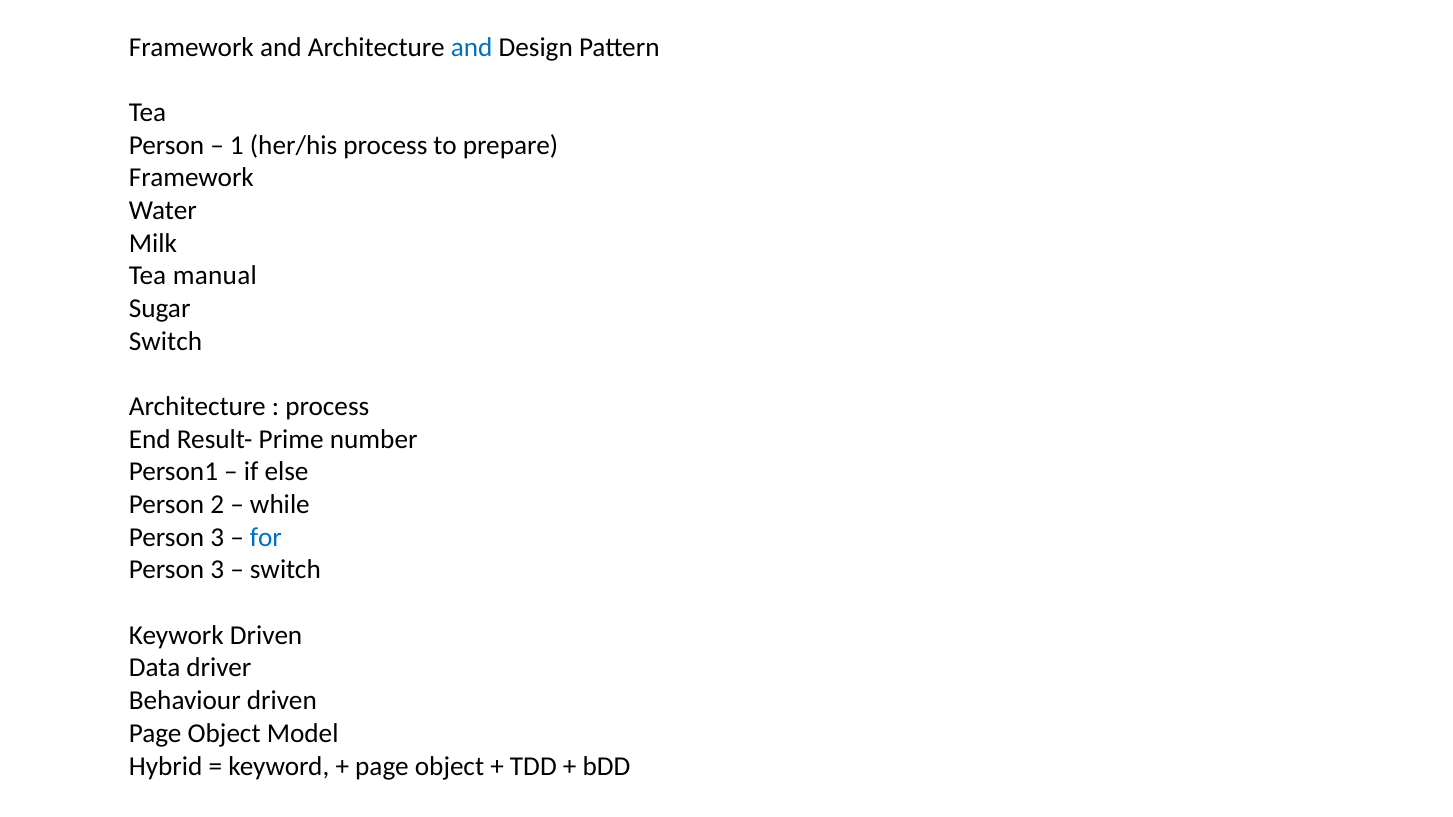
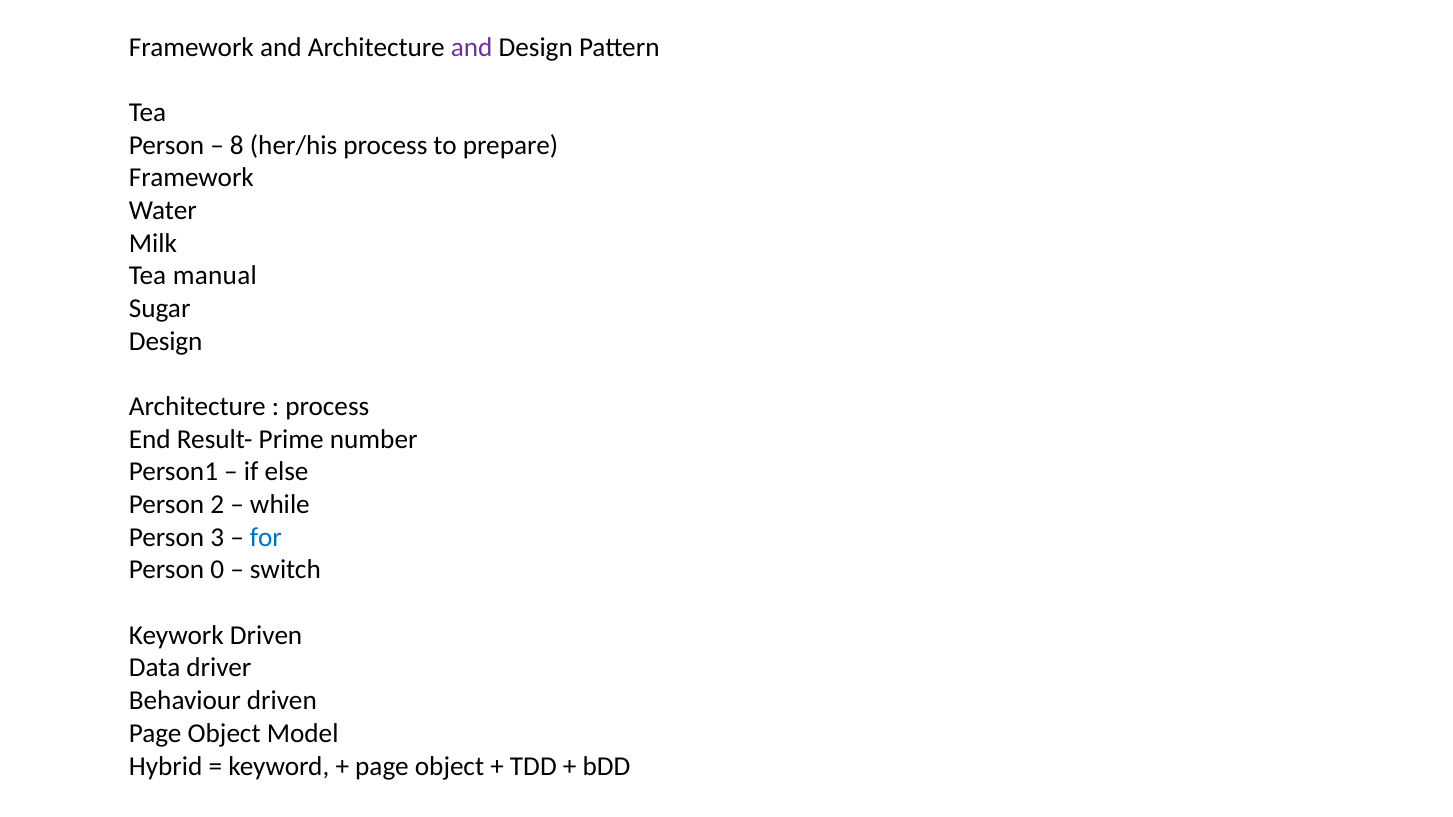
and at (472, 47) colour: blue -> purple
1: 1 -> 8
Switch at (166, 341): Switch -> Design
3 at (217, 570): 3 -> 0
